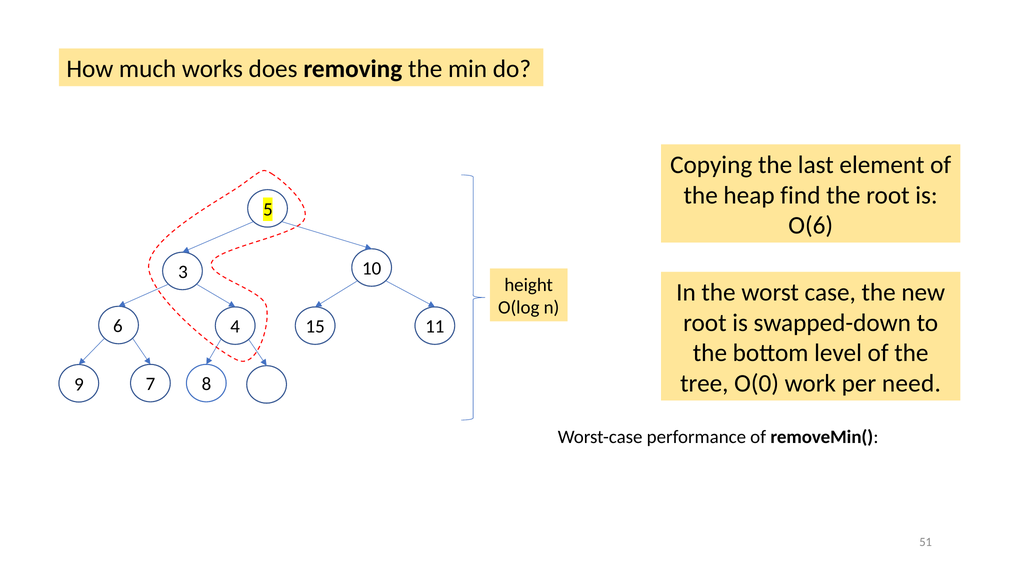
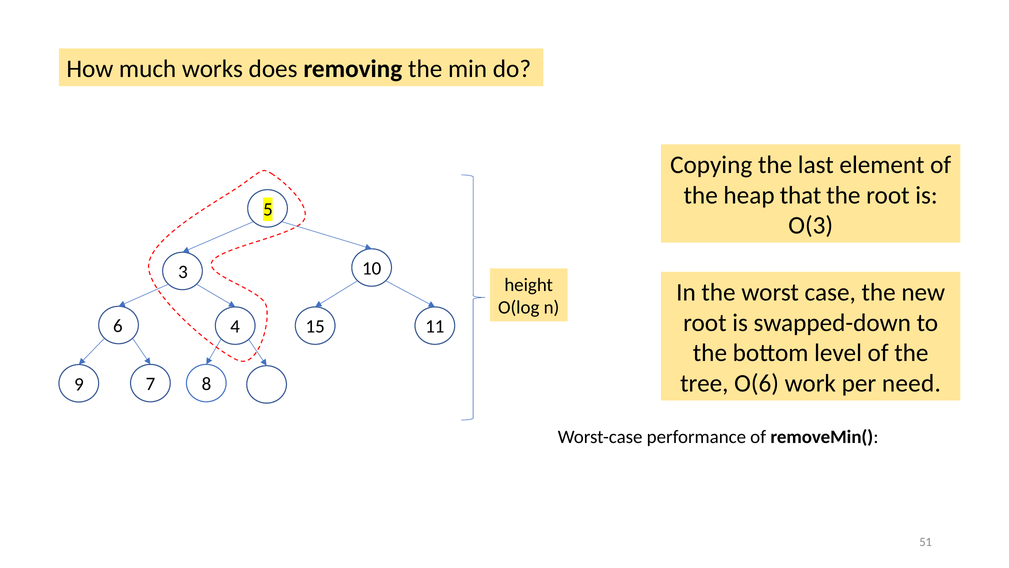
find: find -> that
O(6: O(6 -> O(3
O(0: O(0 -> O(6
